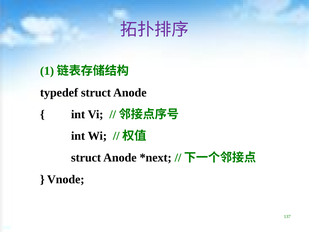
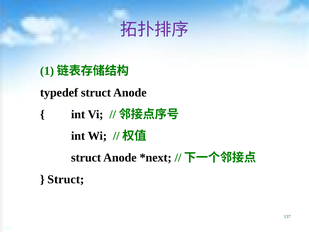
Vnode at (66, 179): Vnode -> Struct
